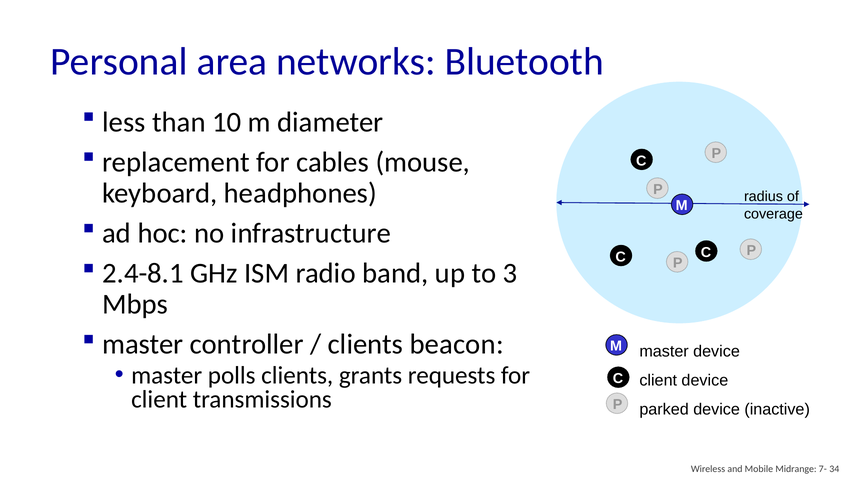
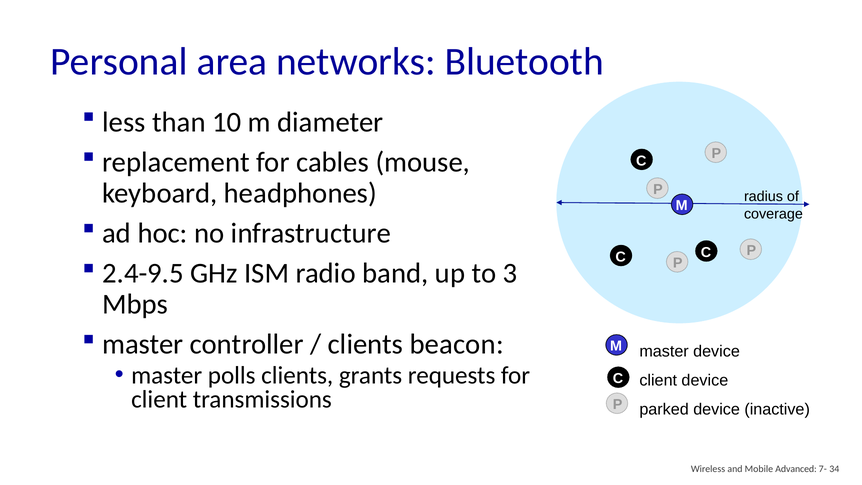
2.4-8.1: 2.4-8.1 -> 2.4-9.5
Midrange: Midrange -> Advanced
